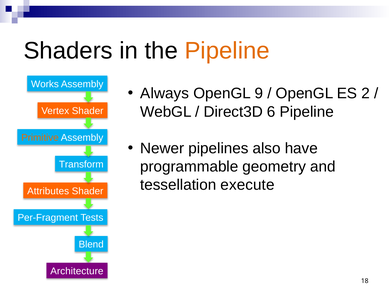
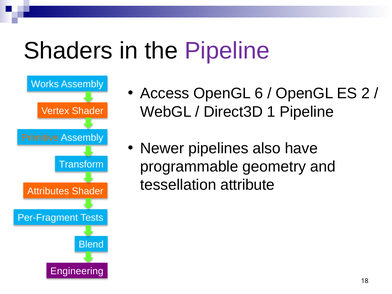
Pipeline at (227, 51) colour: orange -> purple
Always: Always -> Access
9: 9 -> 6
6: 6 -> 1
execute: execute -> attribute
Architecture: Architecture -> Engineering
